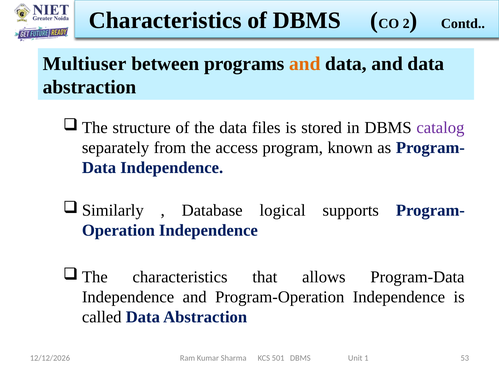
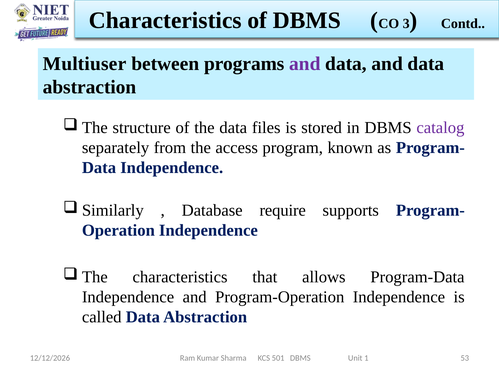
2: 2 -> 3
and at (305, 64) colour: orange -> purple
logical: logical -> require
